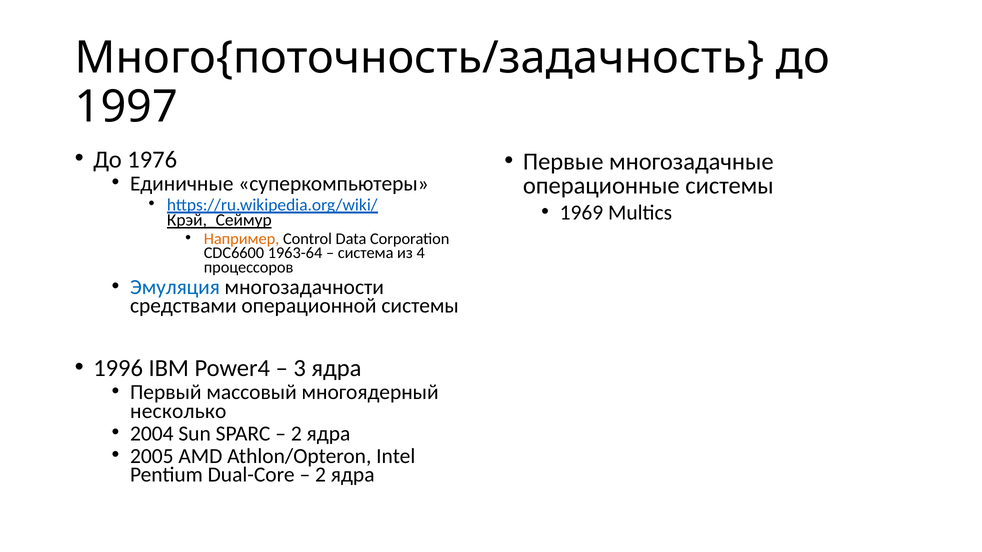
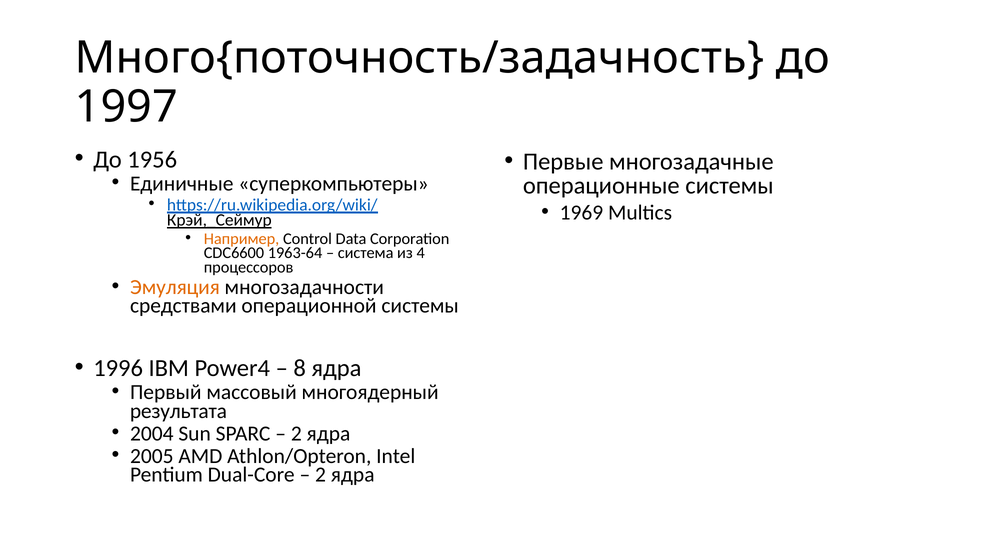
1976: 1976 -> 1956
Эмуляция colour: blue -> orange
3: 3 -> 8
несколько: несколько -> результата
